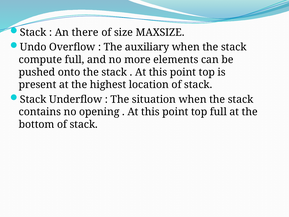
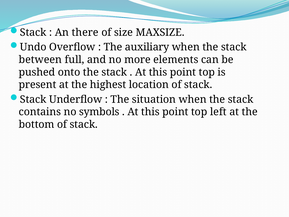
compute: compute -> between
opening: opening -> symbols
top full: full -> left
